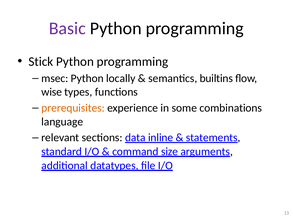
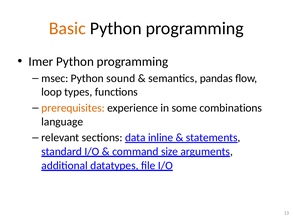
Basic colour: purple -> orange
Stick: Stick -> Imer
locally: locally -> sound
builtins: builtins -> pandas
wise: wise -> loop
